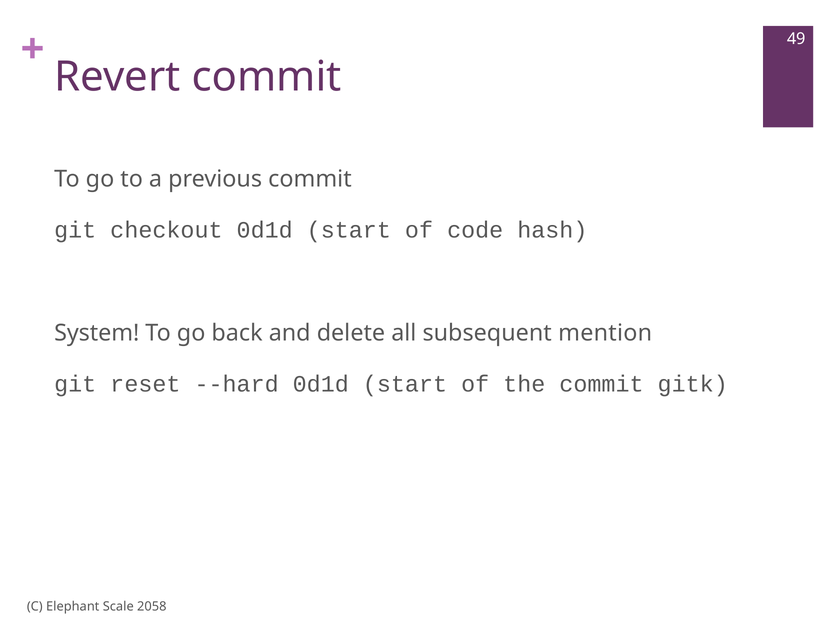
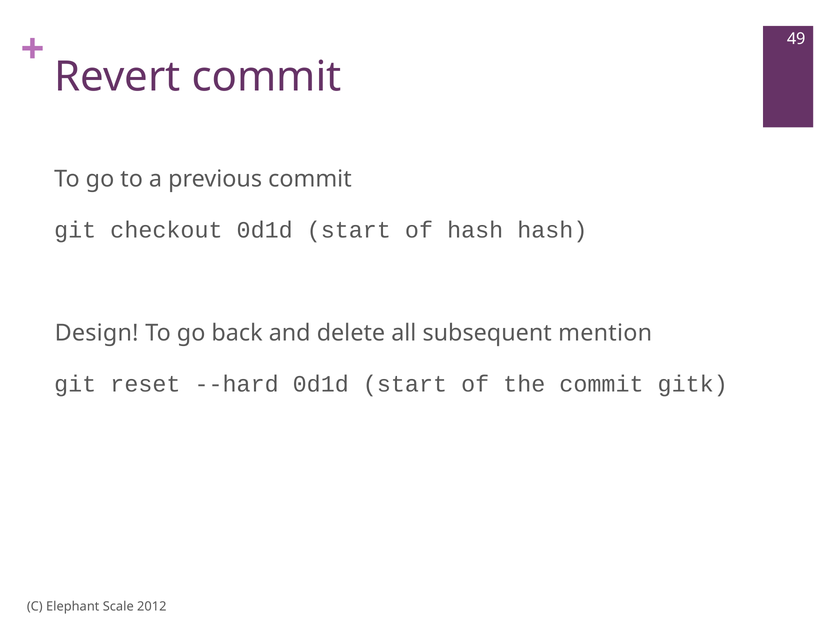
of code: code -> hash
System: System -> Design
2058: 2058 -> 2012
